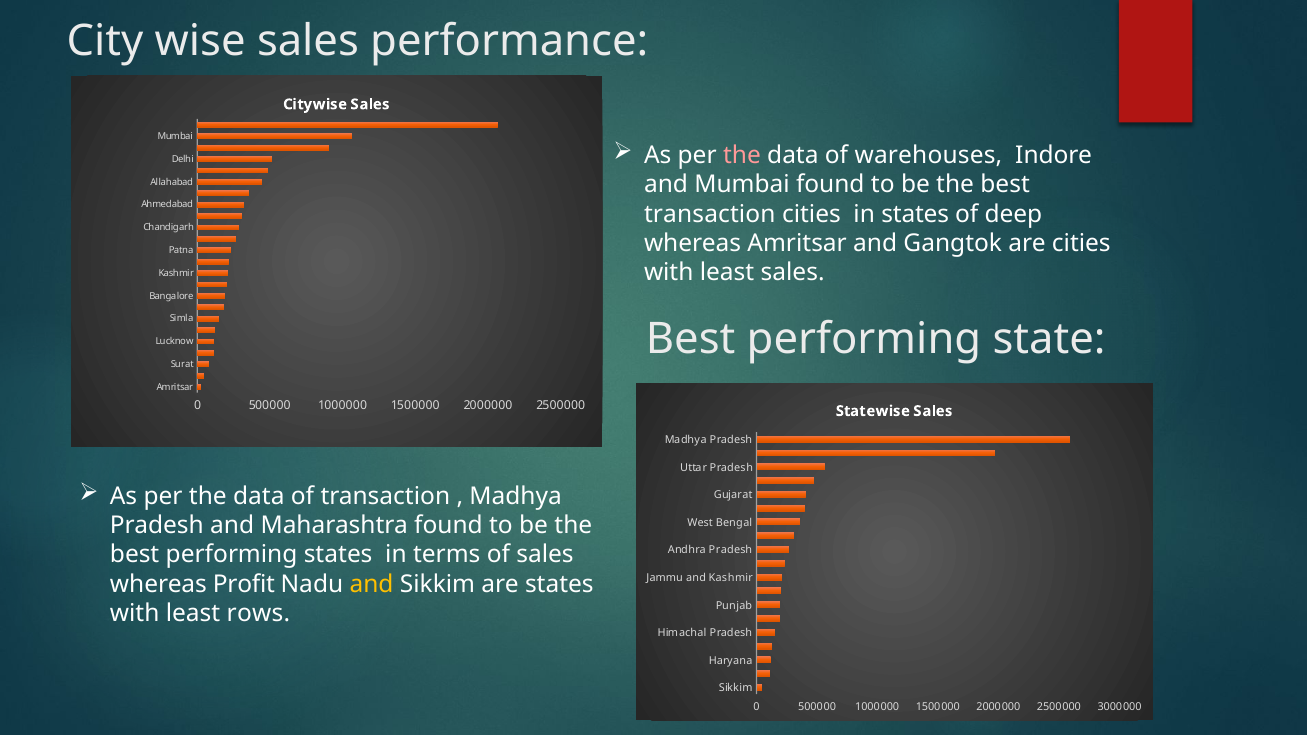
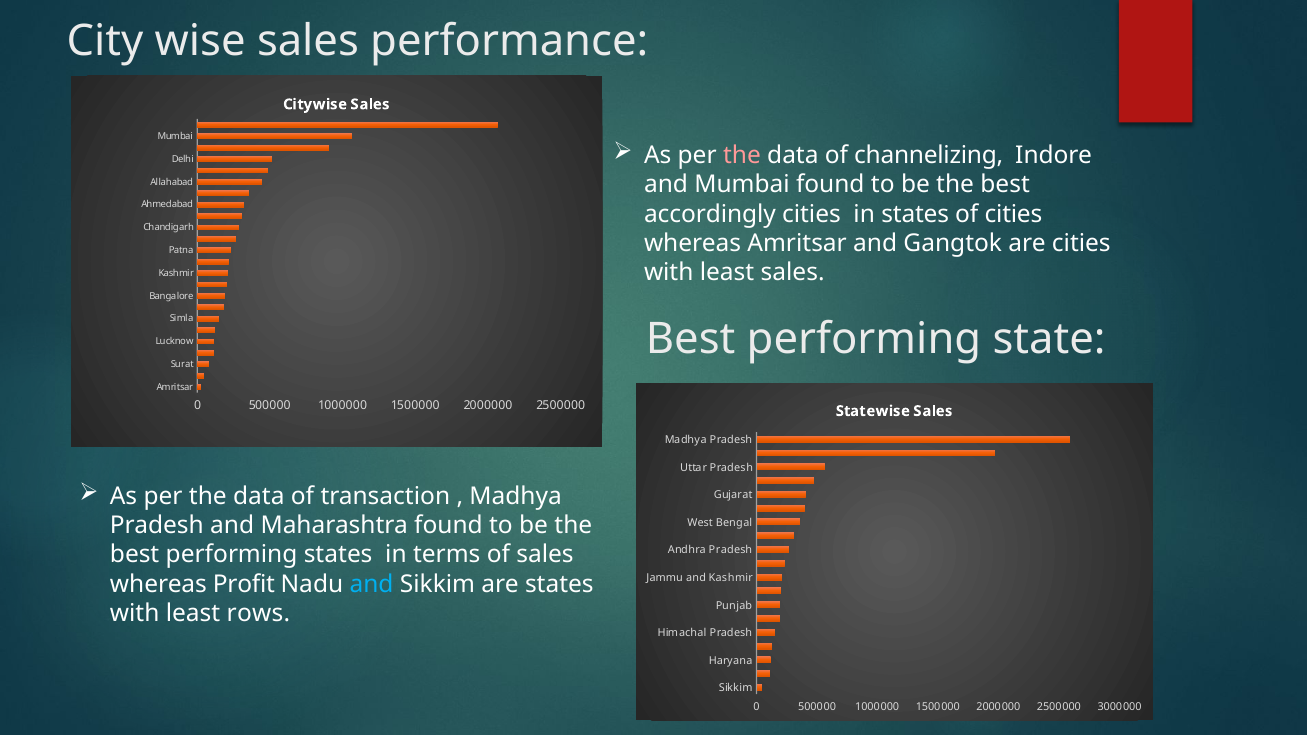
warehouses: warehouses -> channelizing
transaction at (710, 214): transaction -> accordingly
of deep: deep -> cities
and at (372, 584) colour: yellow -> light blue
